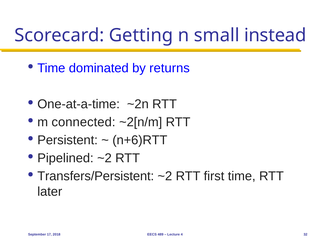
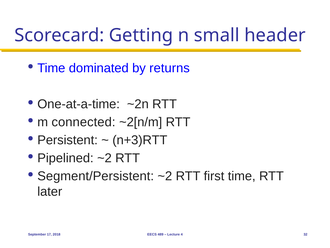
instead: instead -> header
n+6)RTT: n+6)RTT -> n+3)RTT
Transfers/Persistent: Transfers/Persistent -> Segment/Persistent
